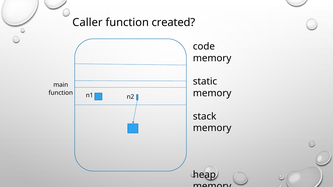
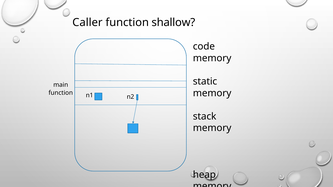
created: created -> shallow
